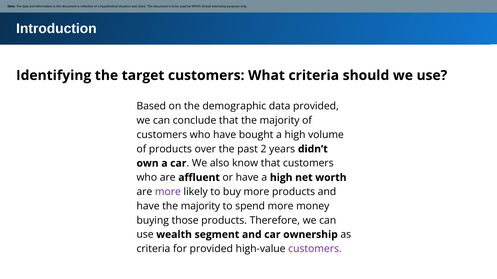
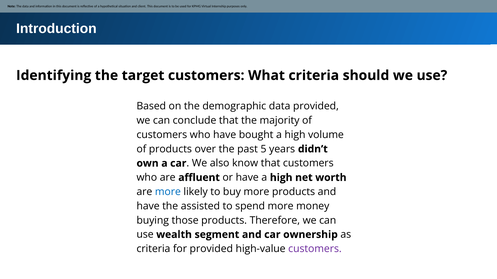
2: 2 -> 5
more at (168, 192) colour: purple -> blue
have the majority: majority -> assisted
